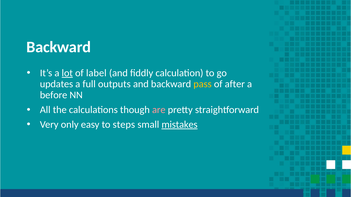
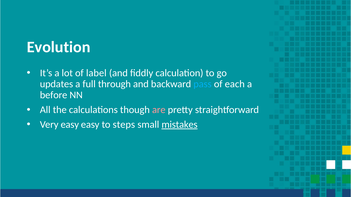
Backward at (59, 47): Backward -> Evolution
lot underline: present -> none
outputs: outputs -> through
pass colour: yellow -> light blue
after: after -> each
Very only: only -> easy
